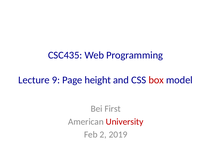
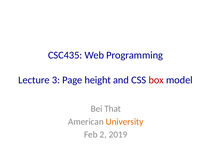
9: 9 -> 3
First: First -> That
University colour: red -> orange
